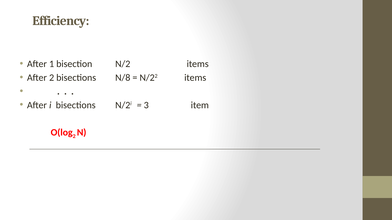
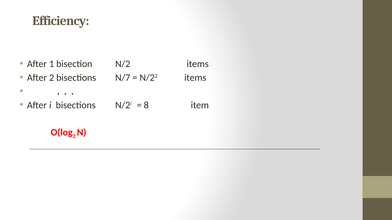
N/8: N/8 -> N/7
3: 3 -> 8
